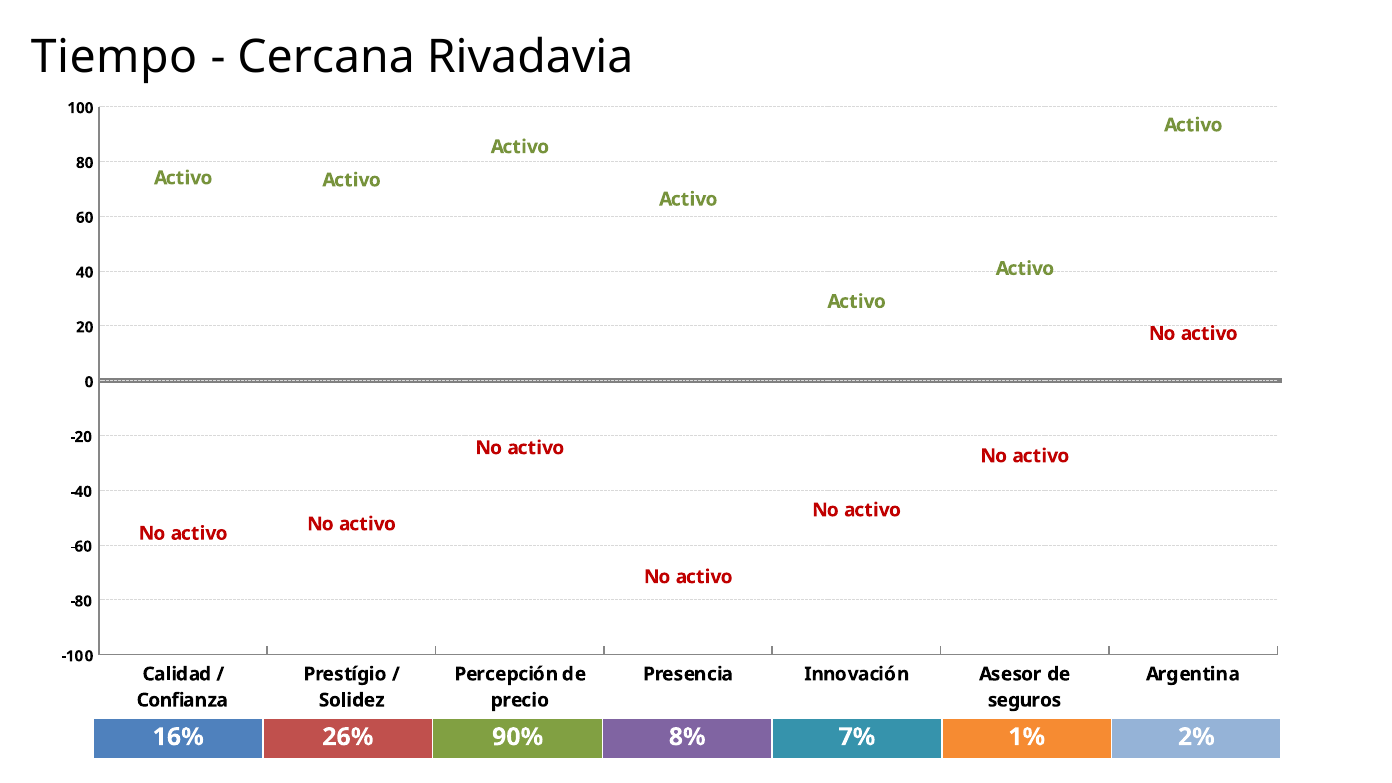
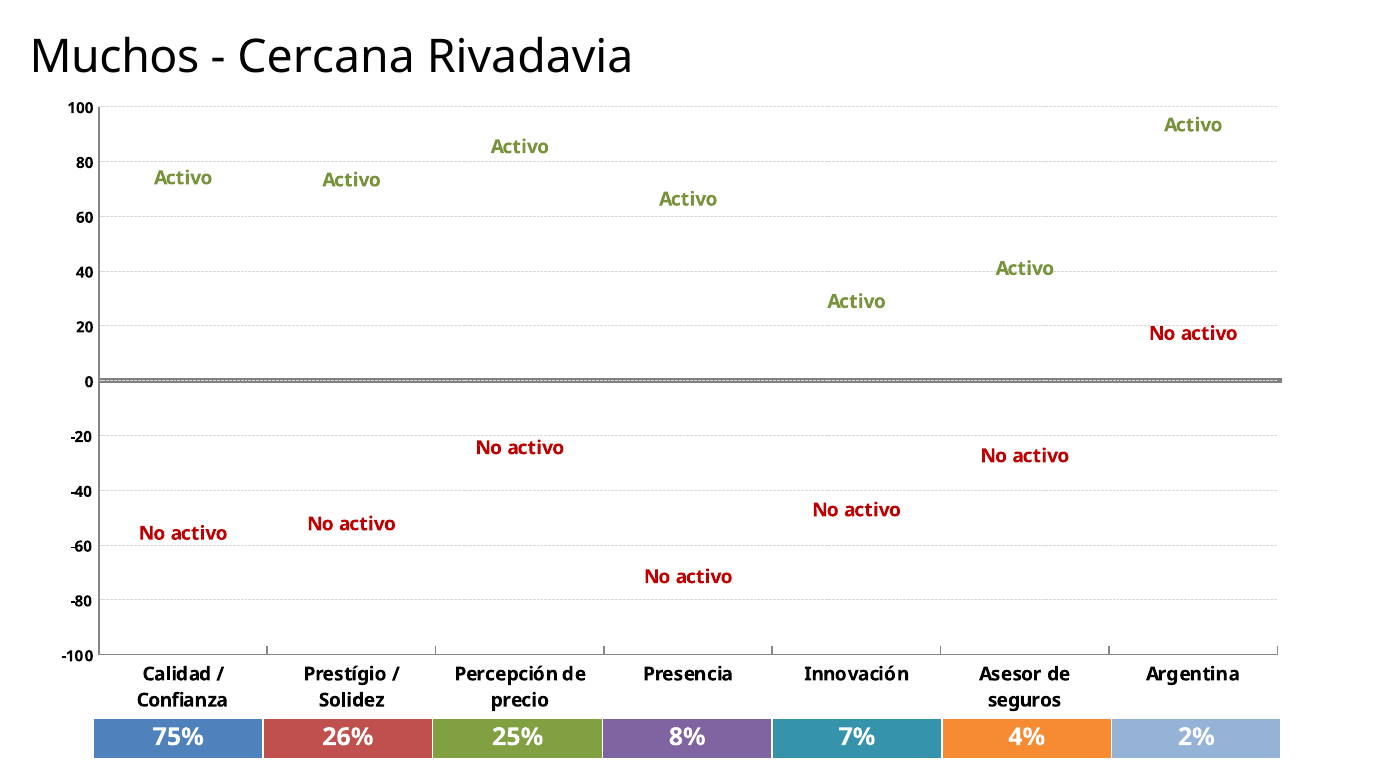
Tiempo: Tiempo -> Muchos
16%: 16% -> 75%
90%: 90% -> 25%
1%: 1% -> 4%
